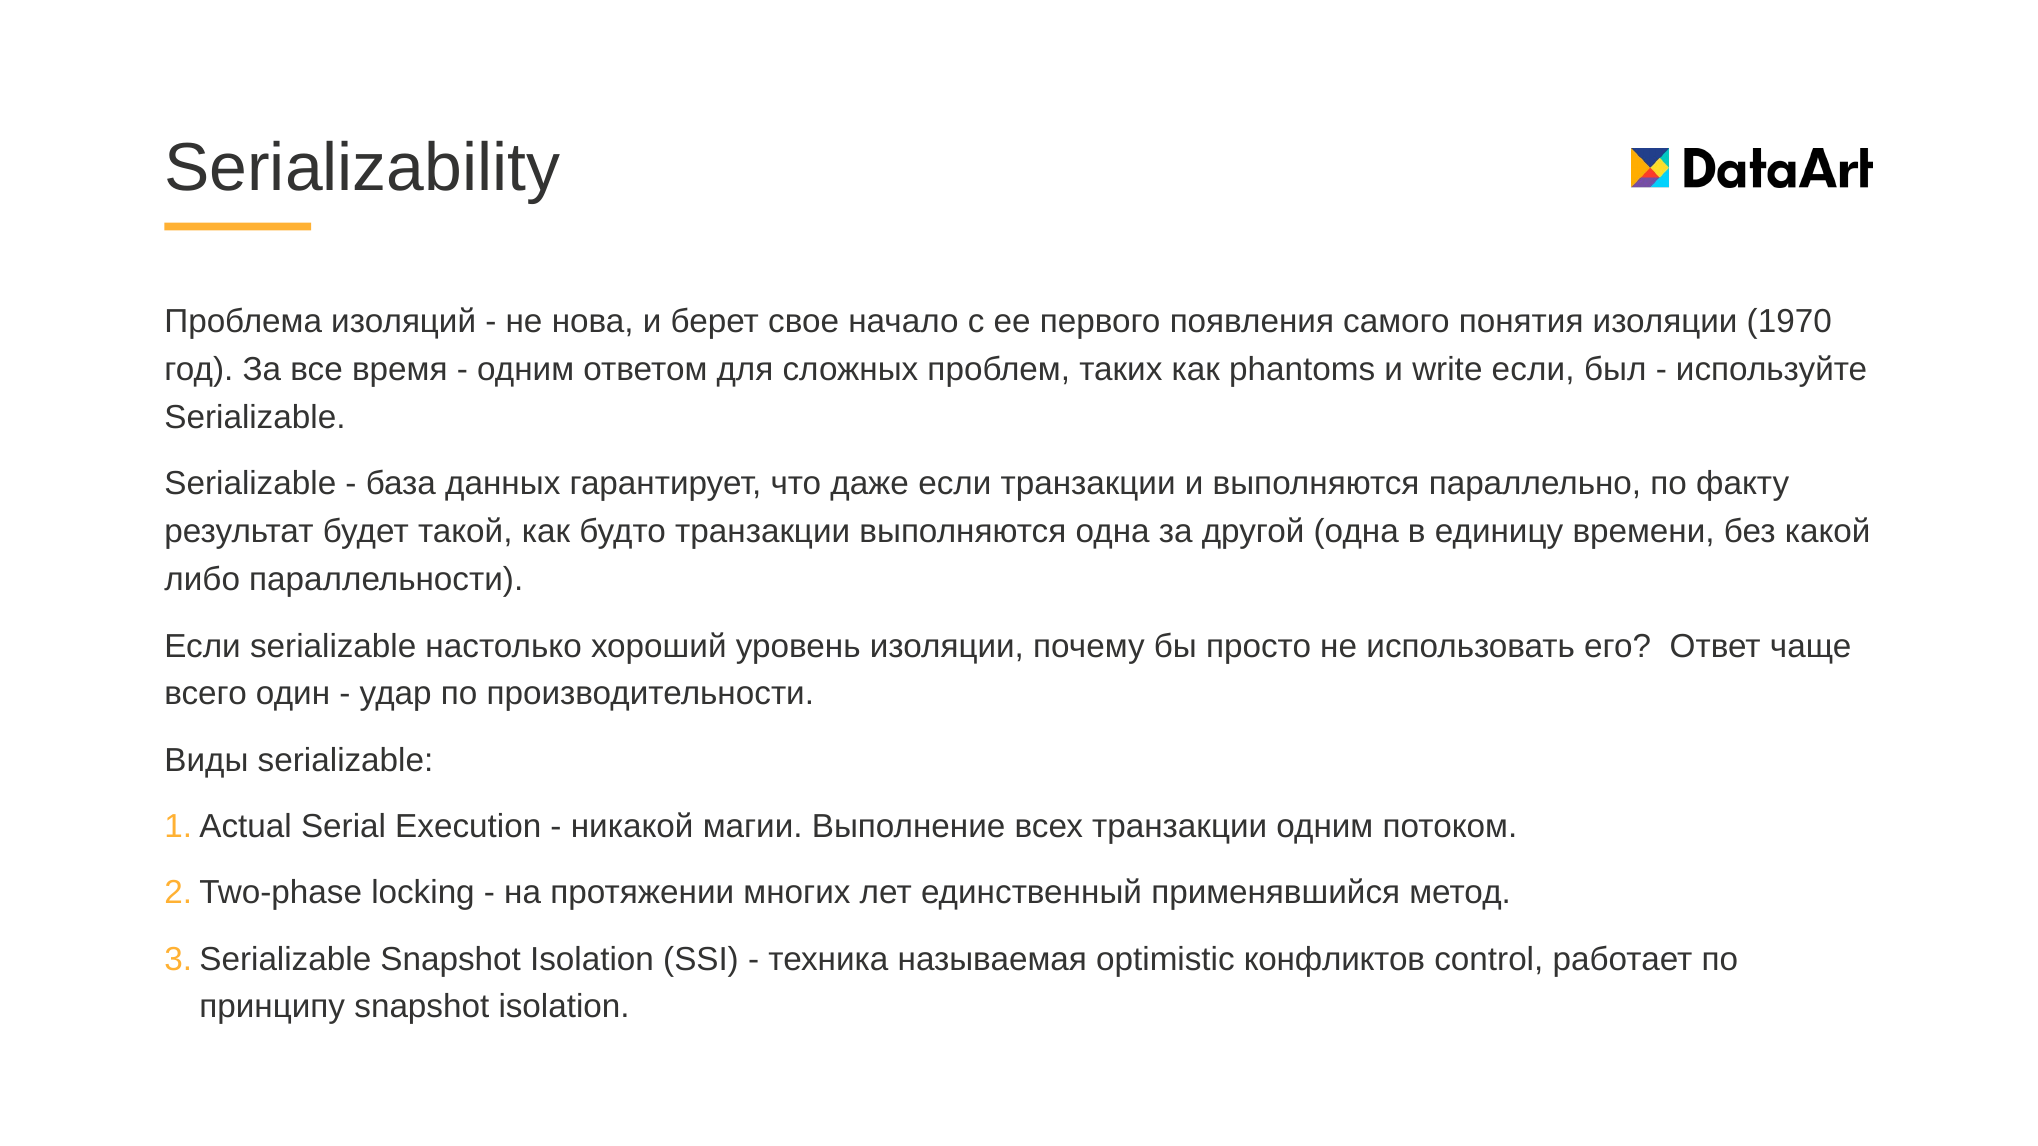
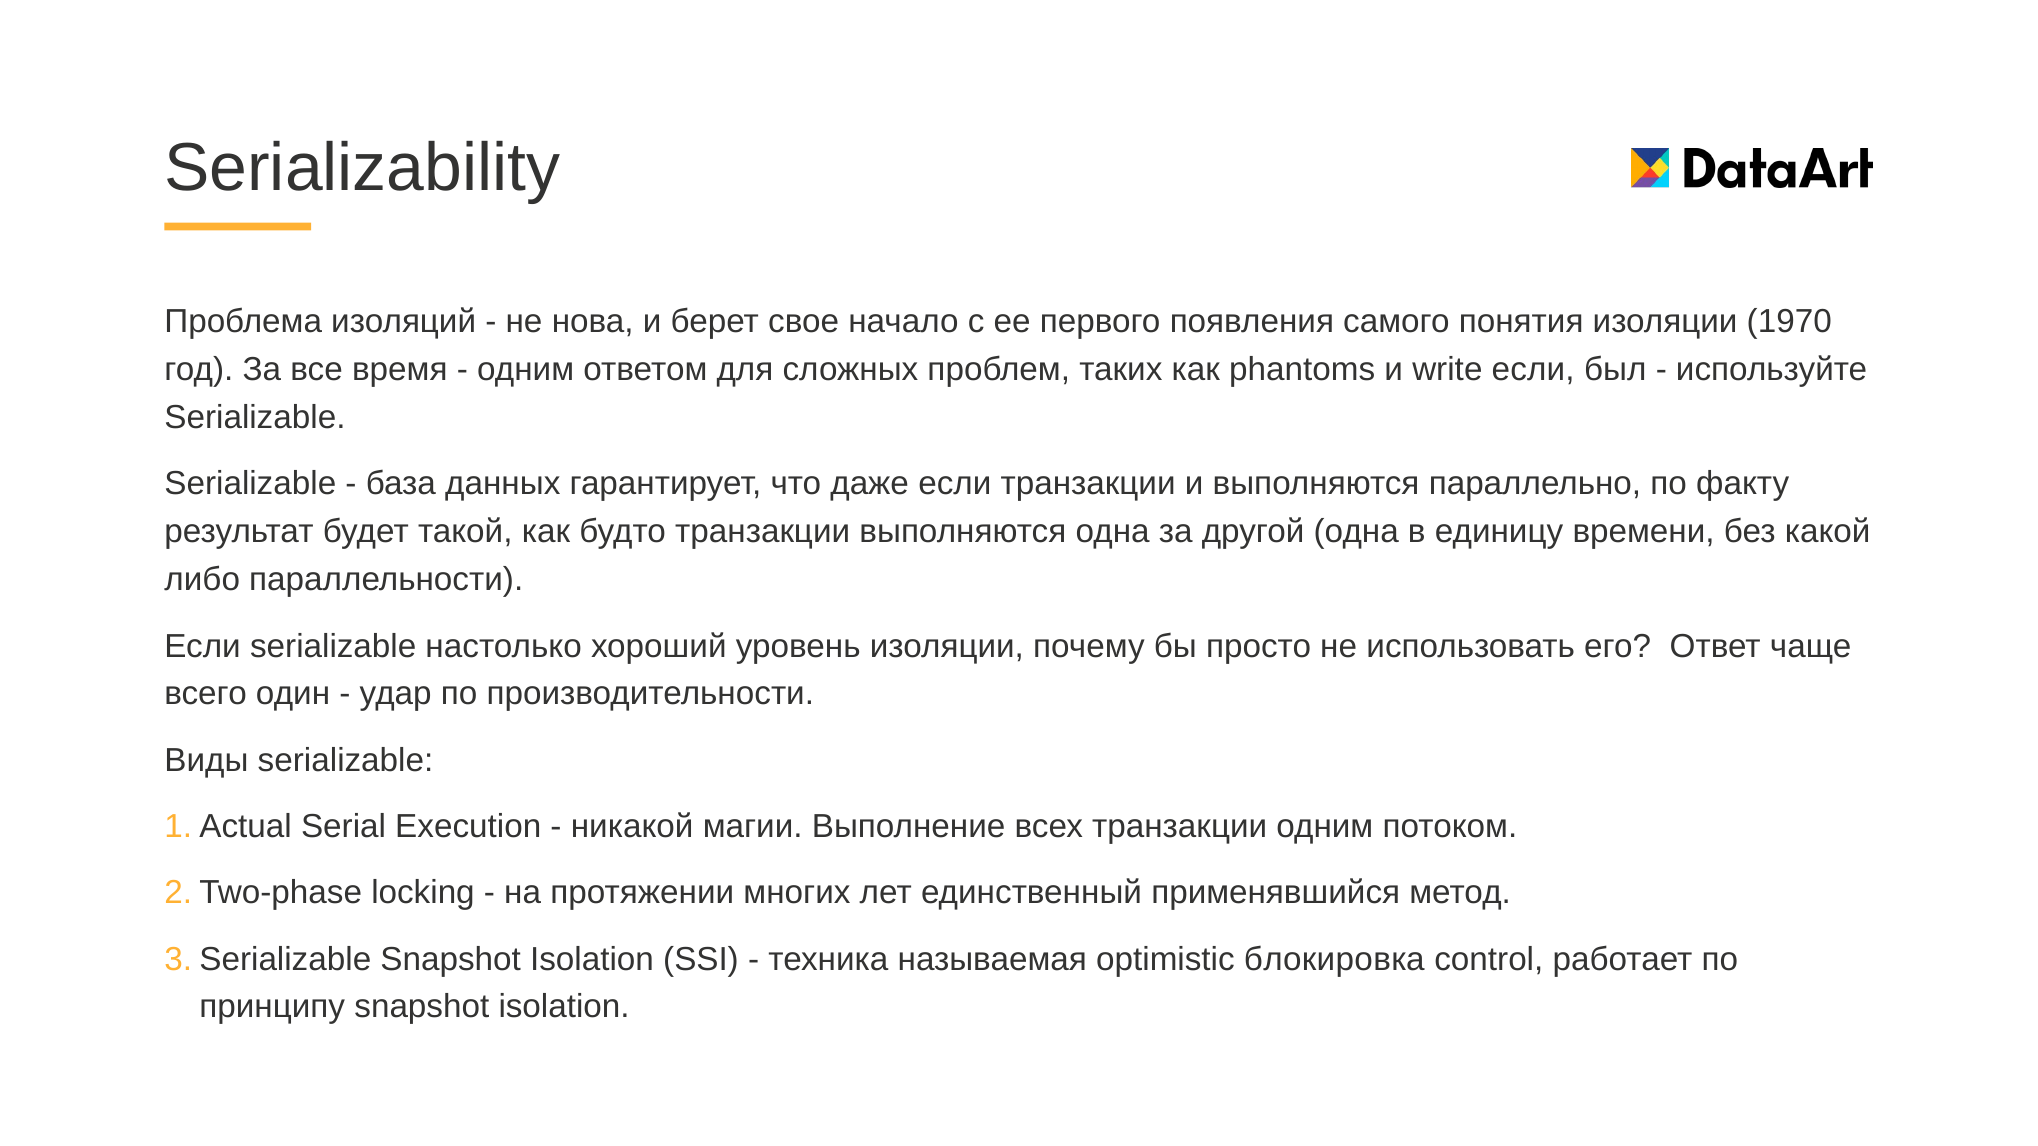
конфликтов: конфликтов -> блокировка
